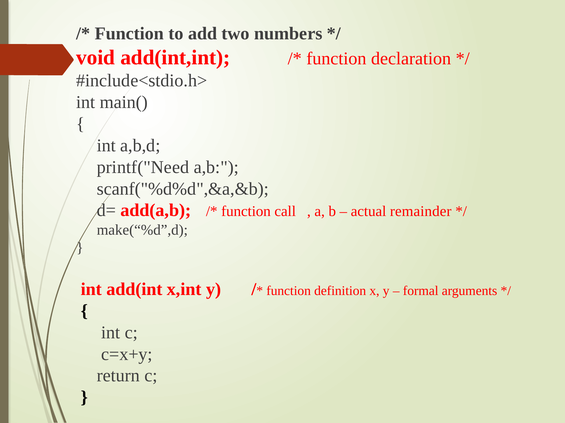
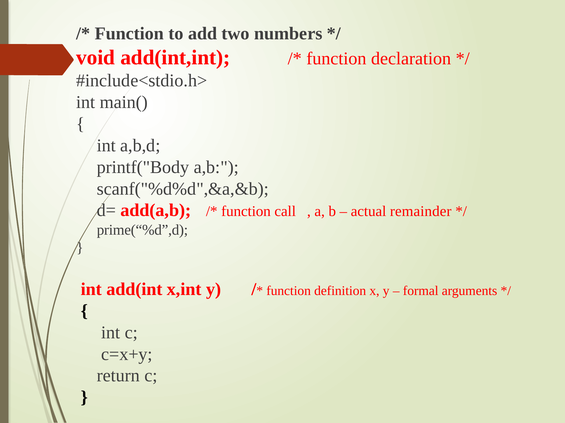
printf("Need: printf("Need -> printf("Body
make(“%d”,d: make(“%d”,d -> prime(“%d”,d
